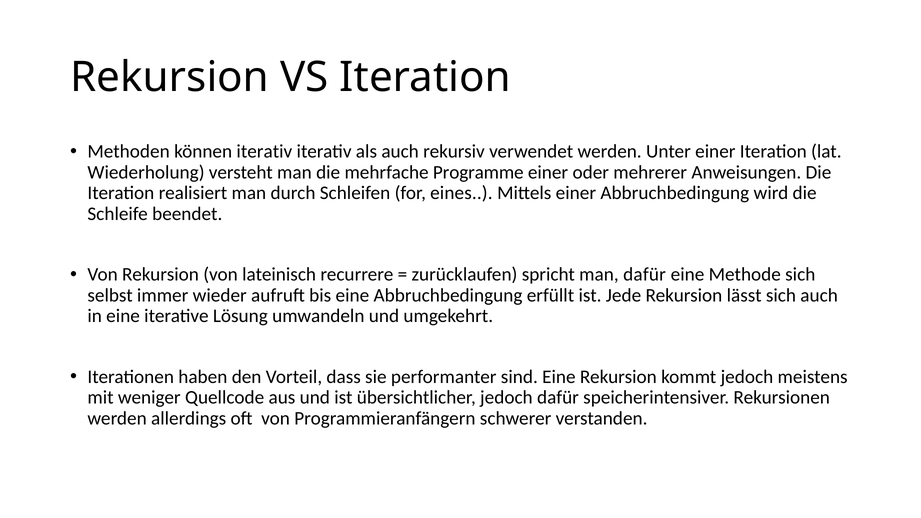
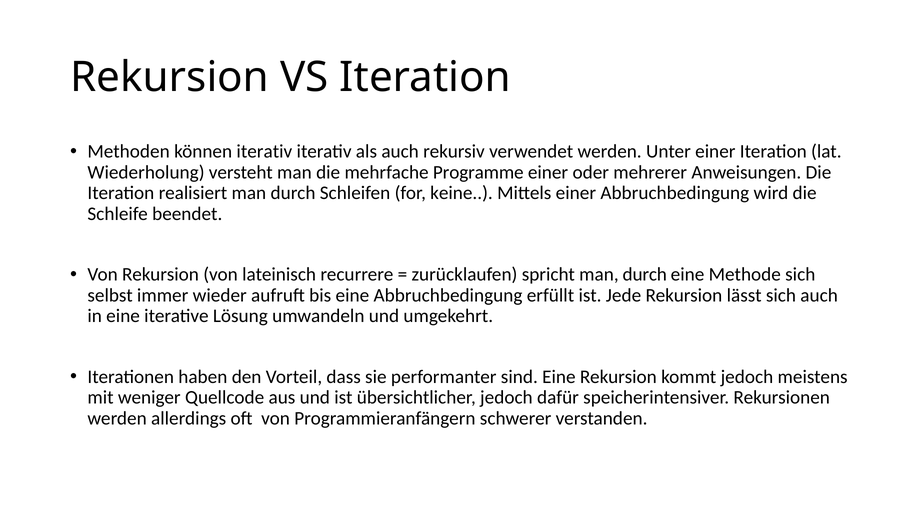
eines: eines -> keine
spricht man dafür: dafür -> durch
